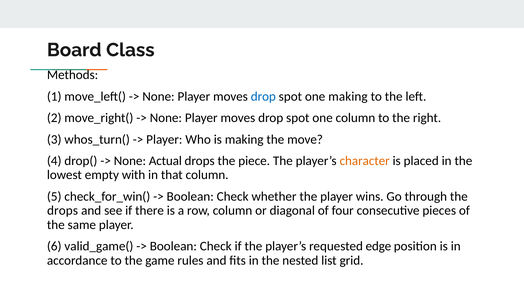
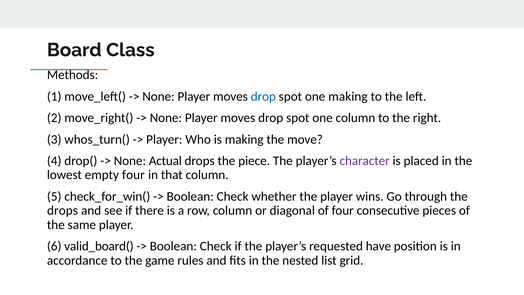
character colour: orange -> purple
empty with: with -> four
valid_game(: valid_game( -> valid_board(
edge: edge -> have
